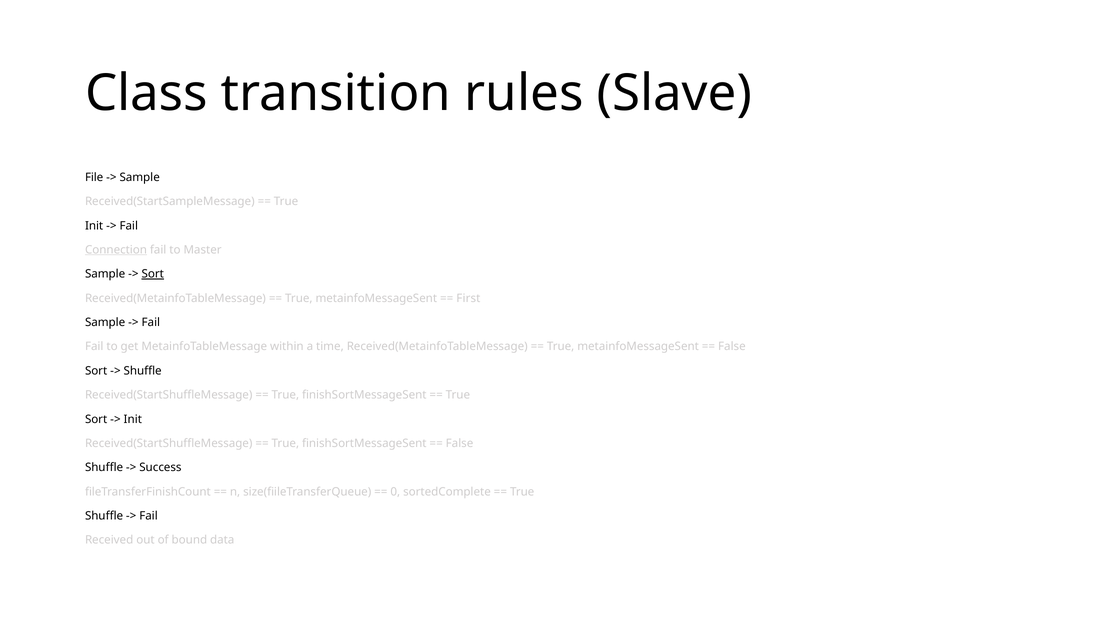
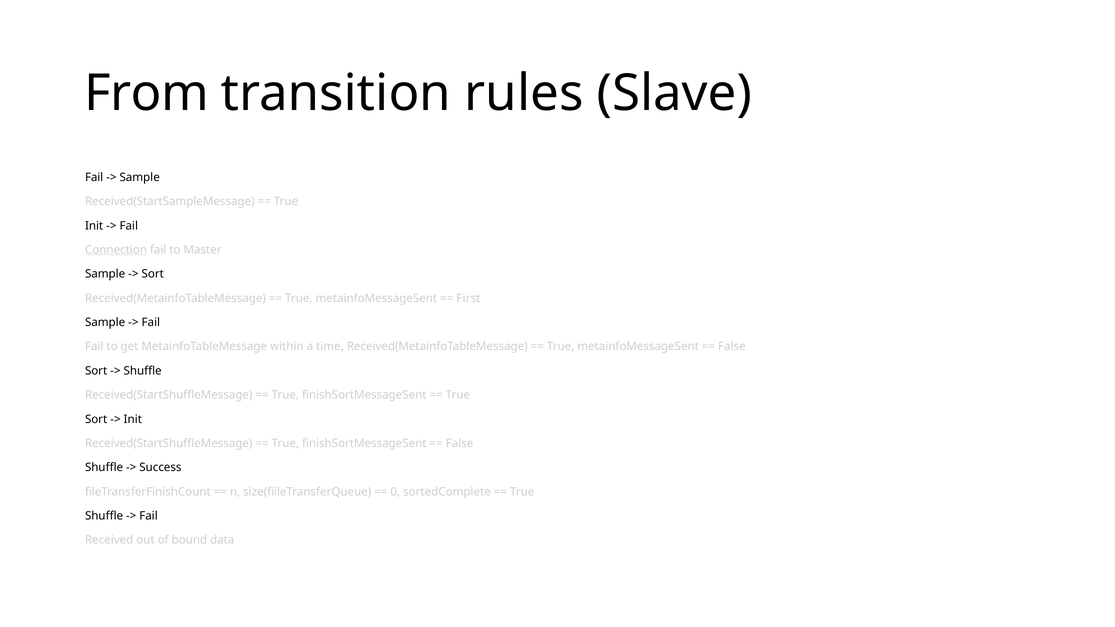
Class: Class -> From
File at (94, 177): File -> Fail
Sort at (153, 274) underline: present -> none
